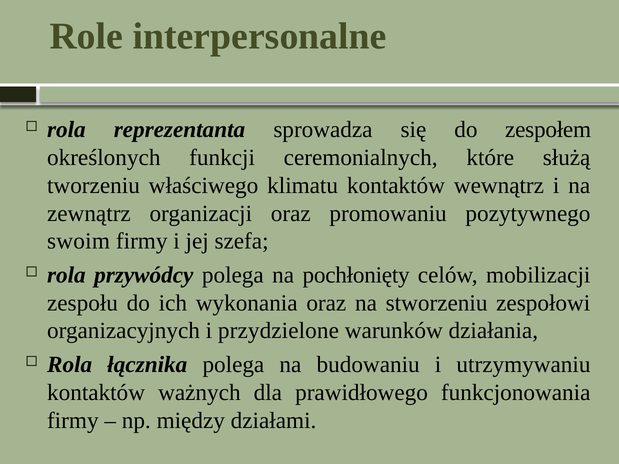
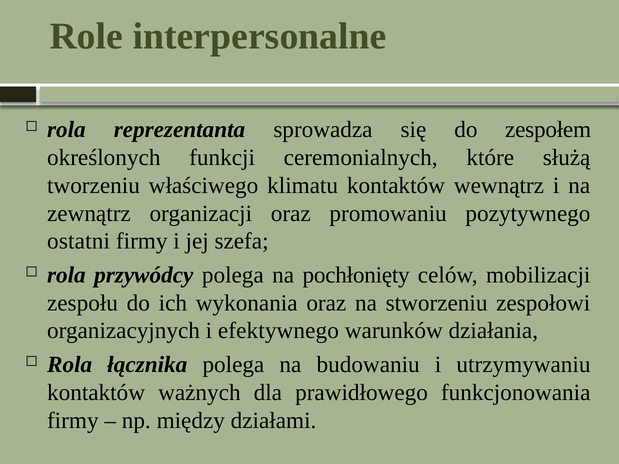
swoim: swoim -> ostatni
przydzielone: przydzielone -> efektywnego
